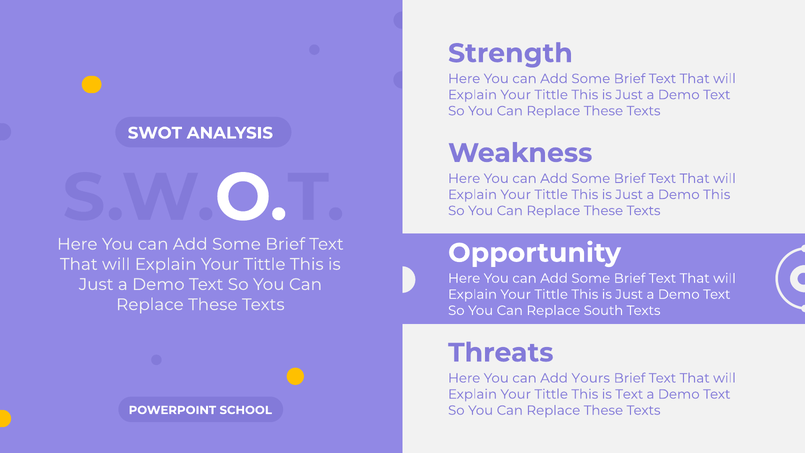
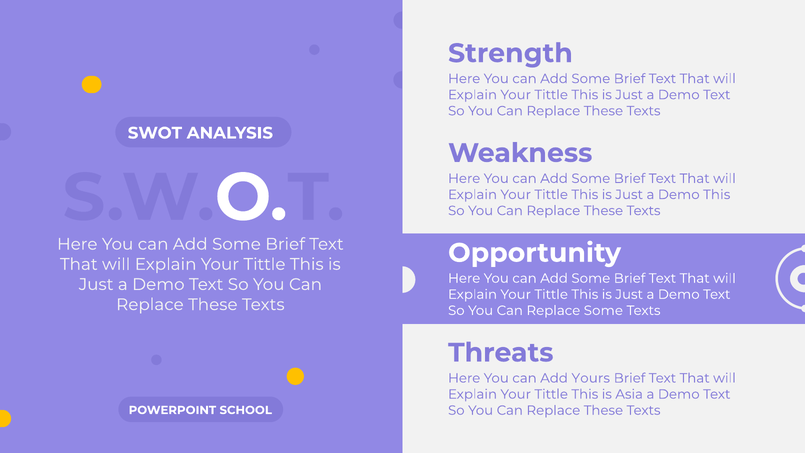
Replace South: South -> Some
is Text: Text -> Asia
